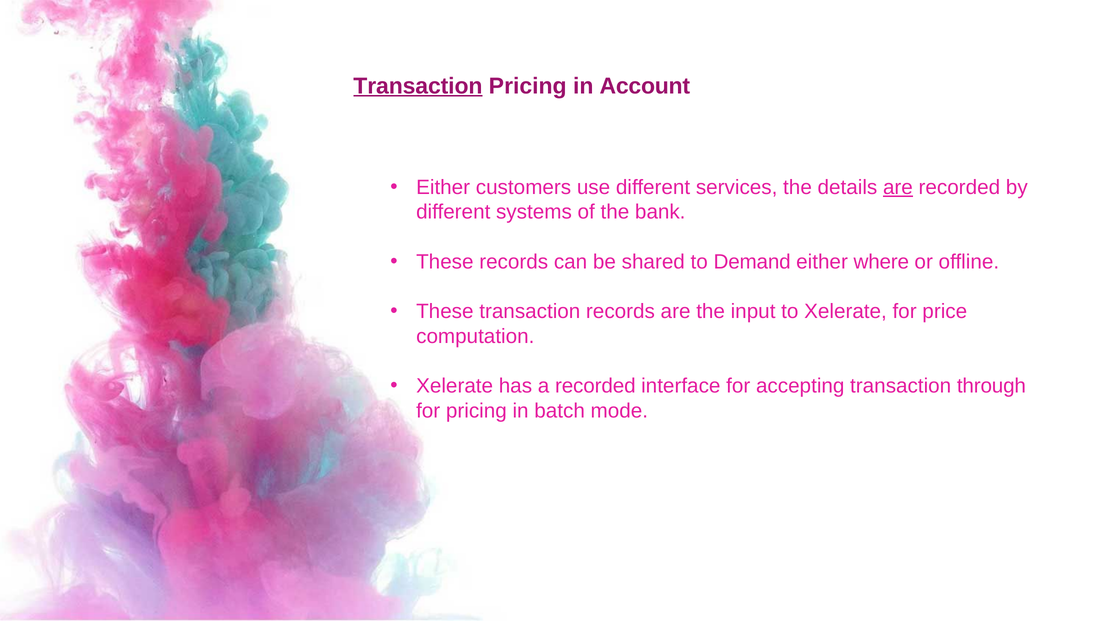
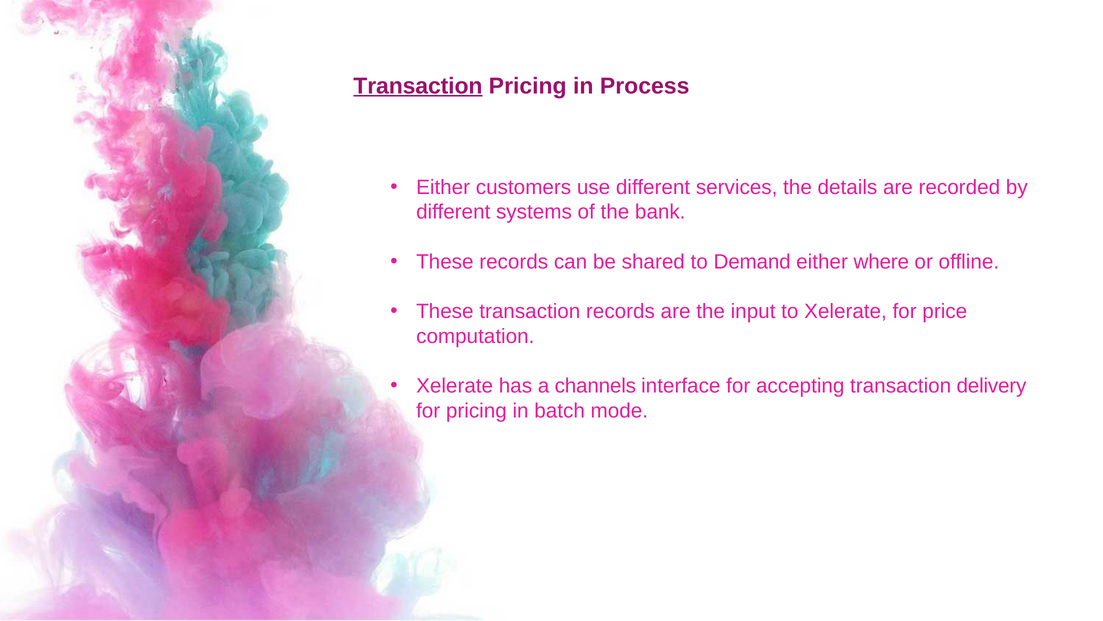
Account: Account -> Process
are at (898, 187) underline: present -> none
a recorded: recorded -> channels
through: through -> delivery
